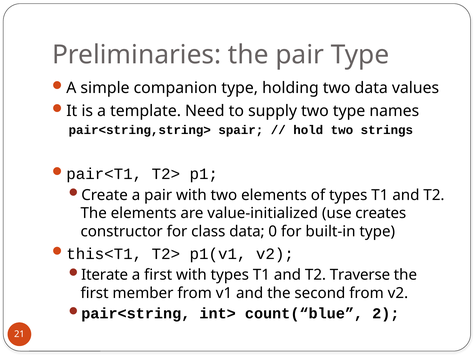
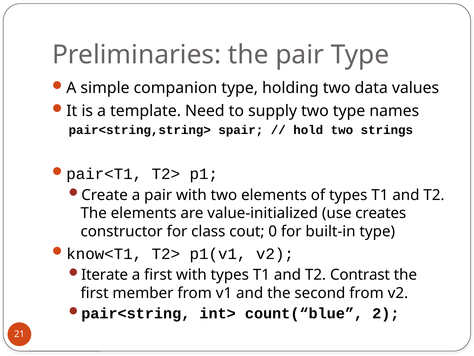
class data: data -> cout
this<T1: this<T1 -> know<T1
Traverse: Traverse -> Contrast
